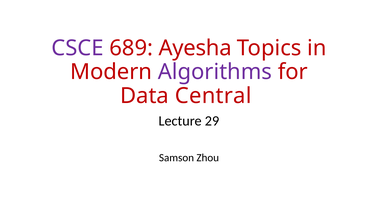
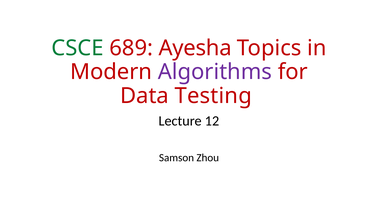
CSCE colour: purple -> green
Central: Central -> Testing
29: 29 -> 12
